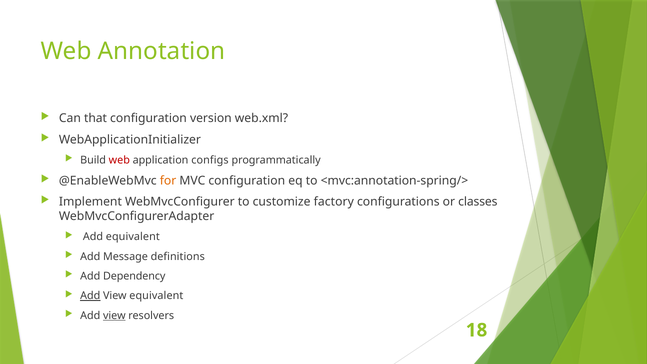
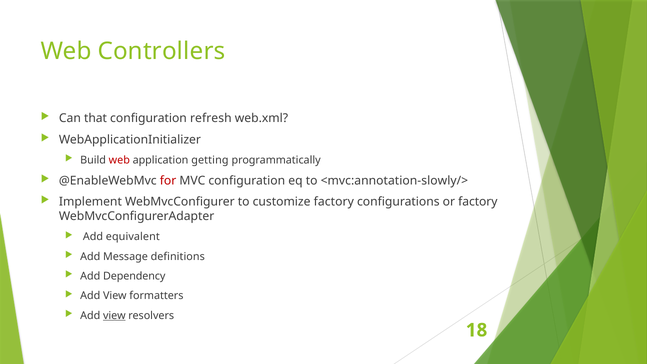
Annotation: Annotation -> Controllers
version: version -> refresh
configs: configs -> getting
for colour: orange -> red
<mvc:annotation-spring/>: <mvc:annotation-spring/> -> <mvc:annotation-slowly/>
or classes: classes -> factory
Add at (90, 296) underline: present -> none
View equivalent: equivalent -> formatters
